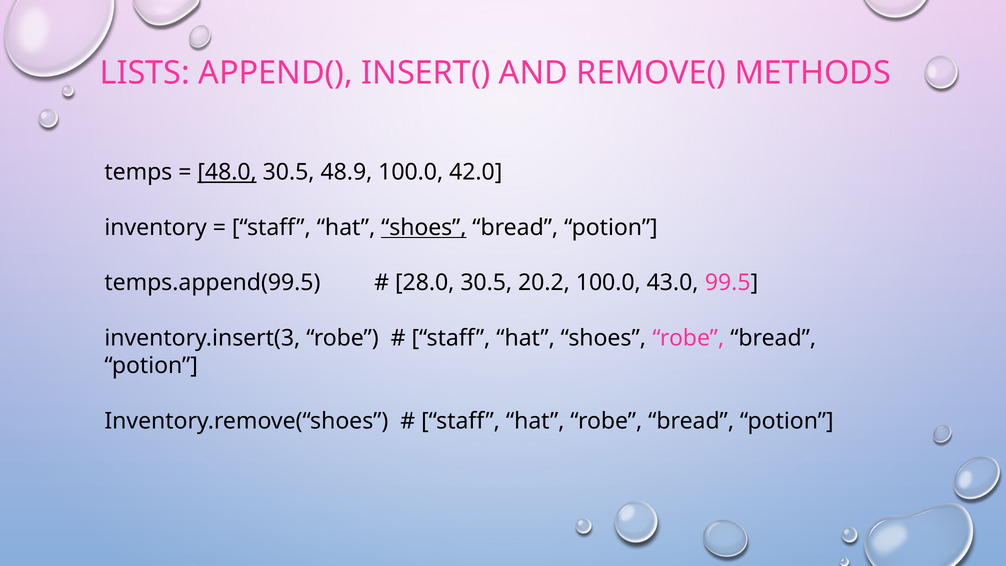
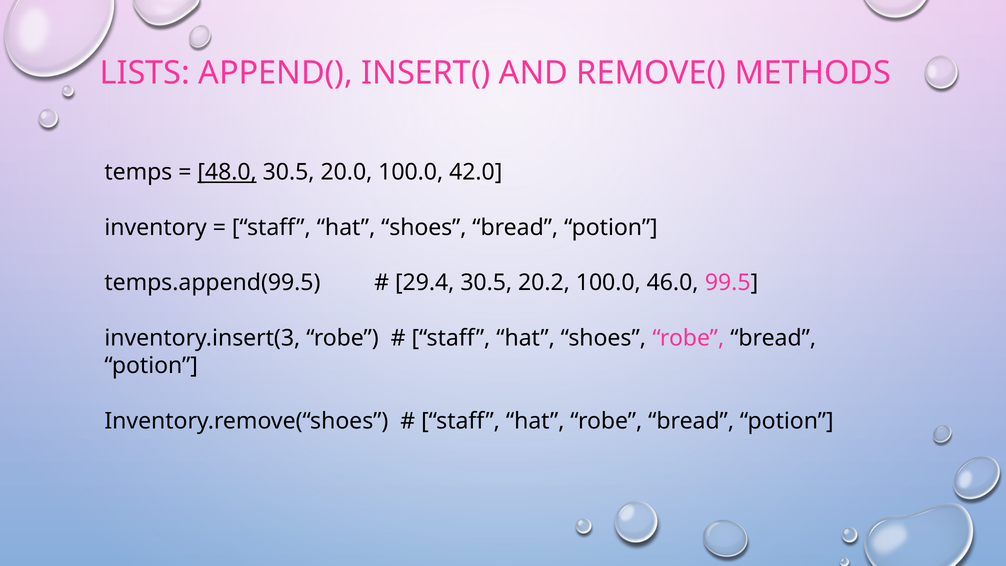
48.9: 48.9 -> 20.0
shoes at (424, 228) underline: present -> none
28.0: 28.0 -> 29.4
43.0: 43.0 -> 46.0
